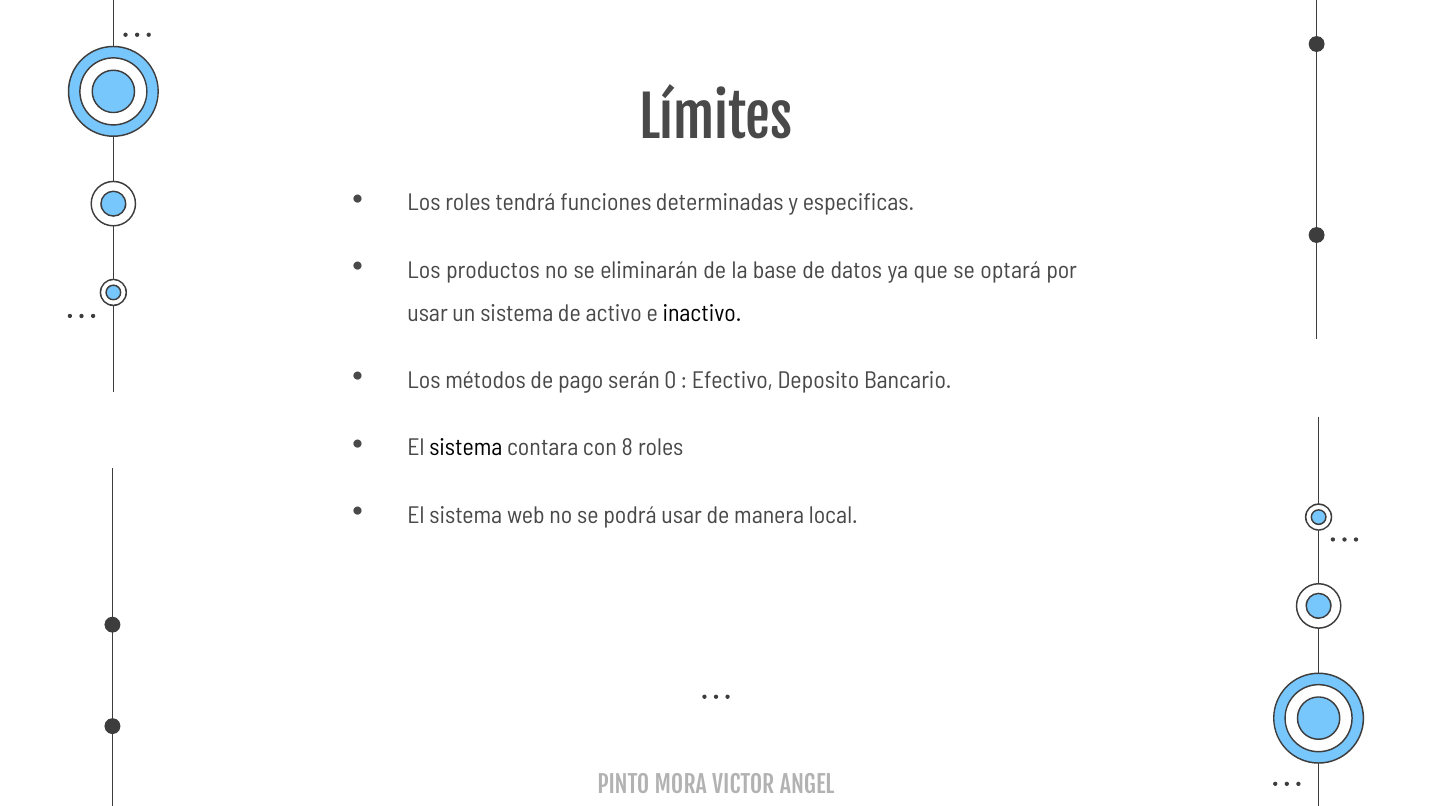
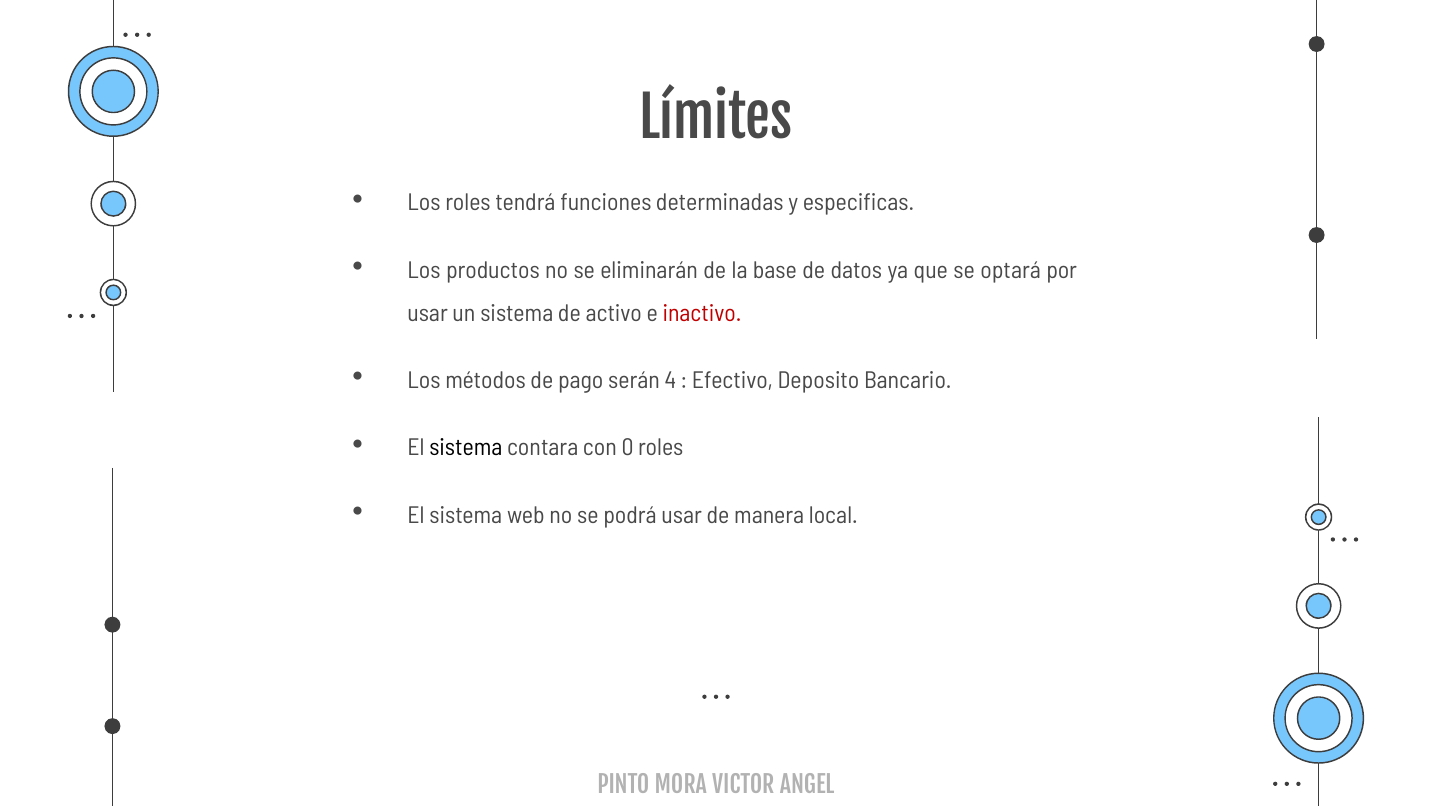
inactivo colour: black -> red
0: 0 -> 4
8: 8 -> 0
